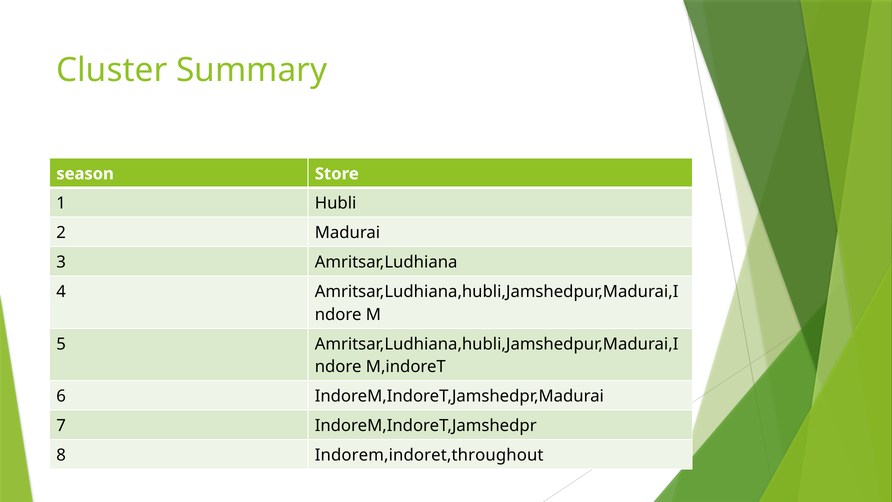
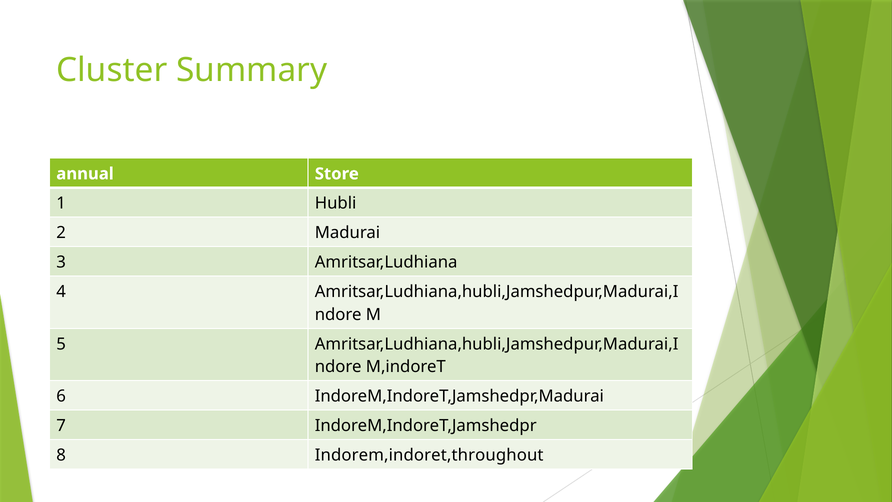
season: season -> annual
